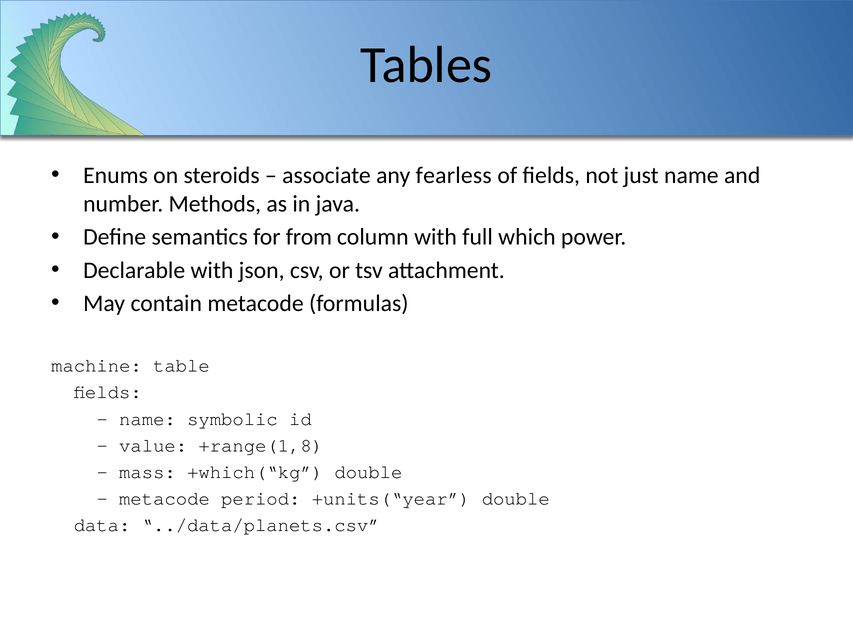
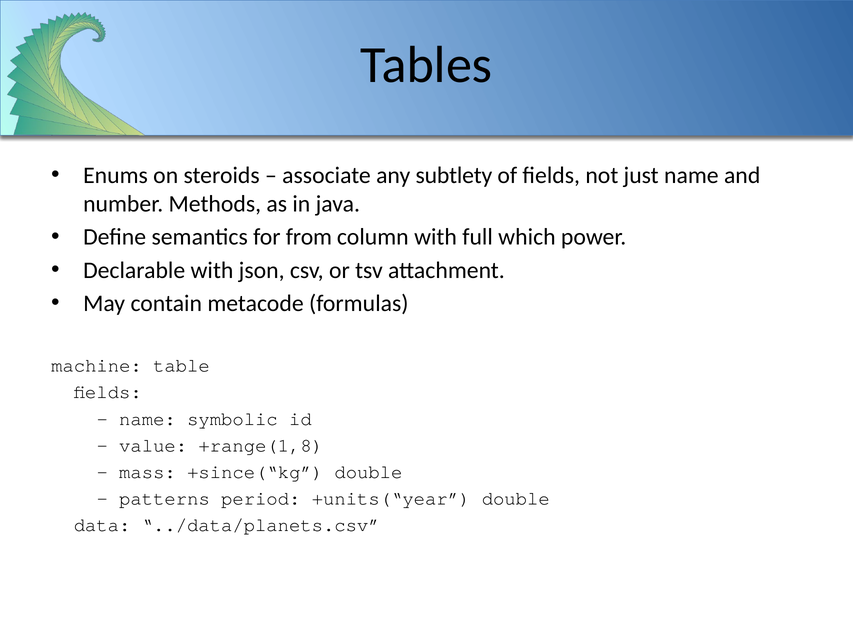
fearless: fearless -> subtlety
+which(“kg: +which(“kg -> +since(“kg
metacode at (164, 498): metacode -> patterns
